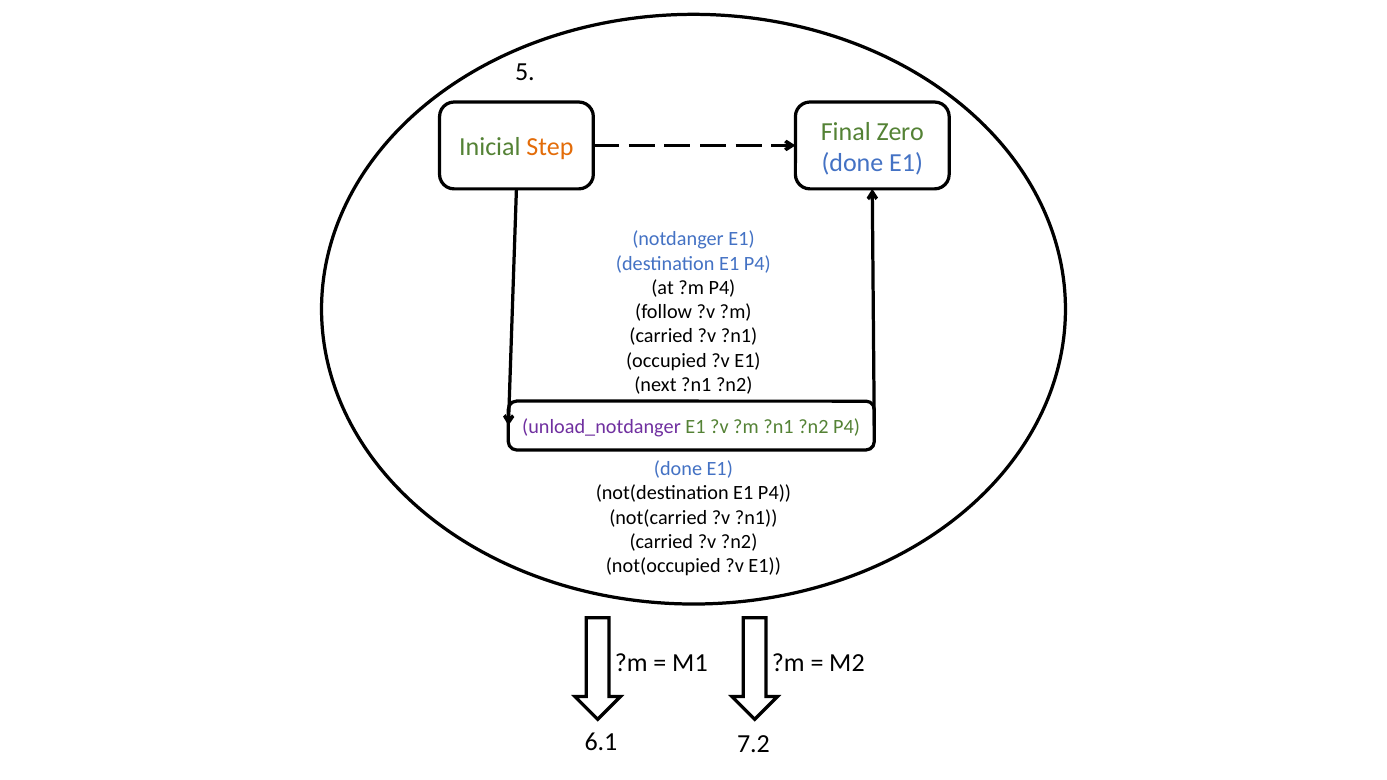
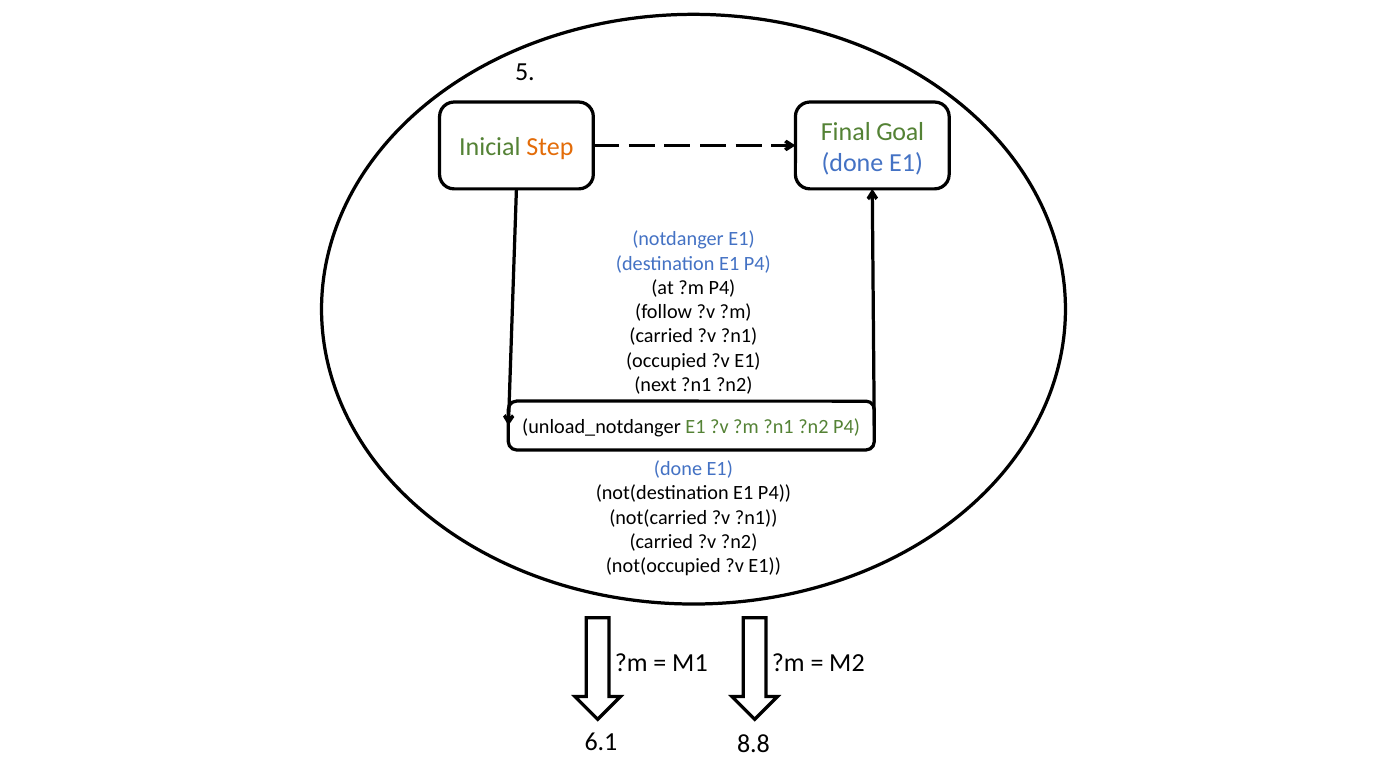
Zero: Zero -> Goal
unload_notdanger colour: purple -> black
7.2: 7.2 -> 8.8
